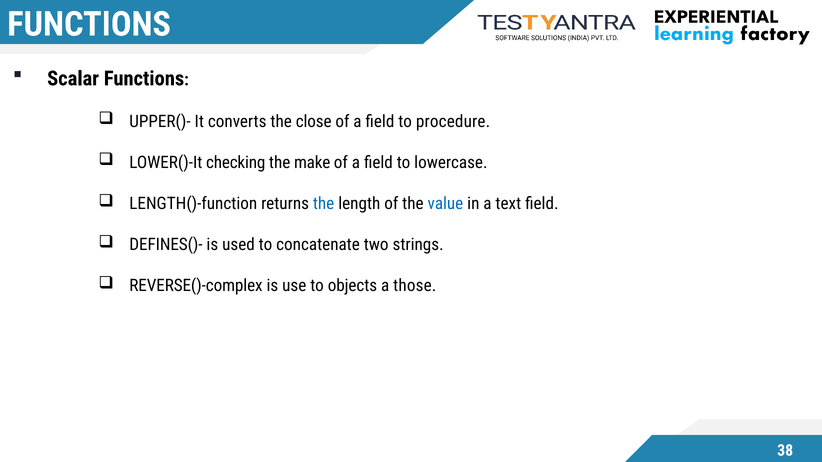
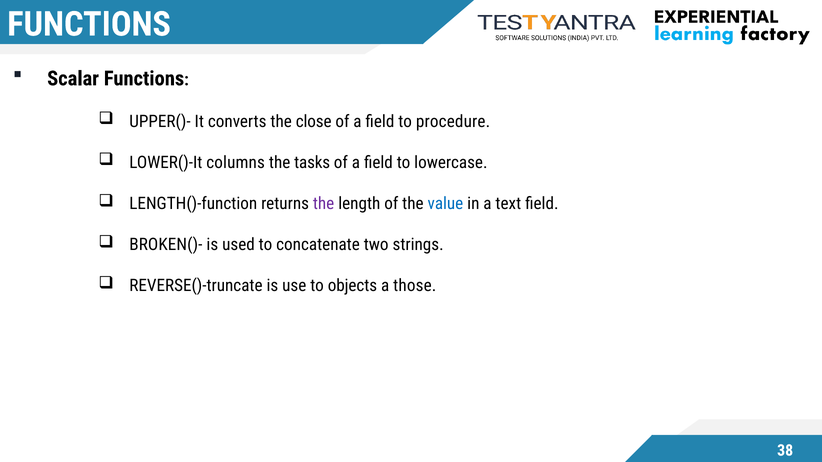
checking: checking -> columns
make: make -> tasks
the at (324, 204) colour: blue -> purple
DEFINES()-: DEFINES()- -> BROKEN()-
REVERSE()-complex: REVERSE()-complex -> REVERSE()-truncate
